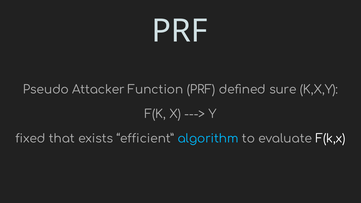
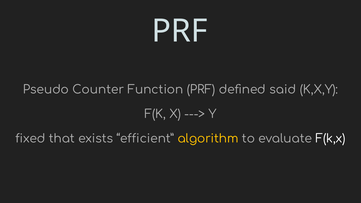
Attacker: Attacker -> Counter
sure: sure -> said
algorithm colour: light blue -> yellow
